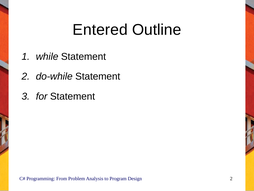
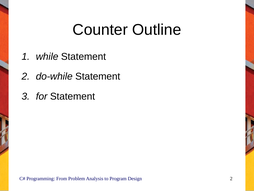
Entered: Entered -> Counter
